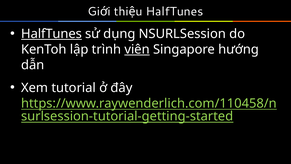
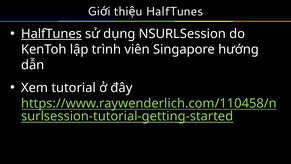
viên underline: present -> none
